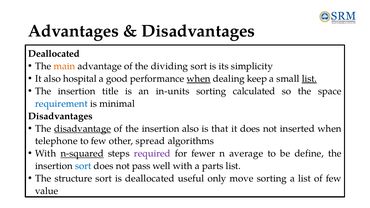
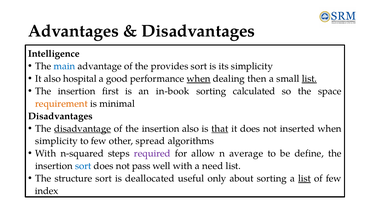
Deallocated at (54, 54): Deallocated -> Intelligence
main colour: orange -> blue
dividing: dividing -> provides
keep: keep -> then
title: title -> first
in-units: in-units -> in-book
requirement colour: blue -> orange
that underline: none -> present
telephone at (56, 141): telephone -> simplicity
n-squared underline: present -> none
fewer: fewer -> allow
parts: parts -> need
move: move -> about
list at (305, 179) underline: none -> present
value: value -> index
